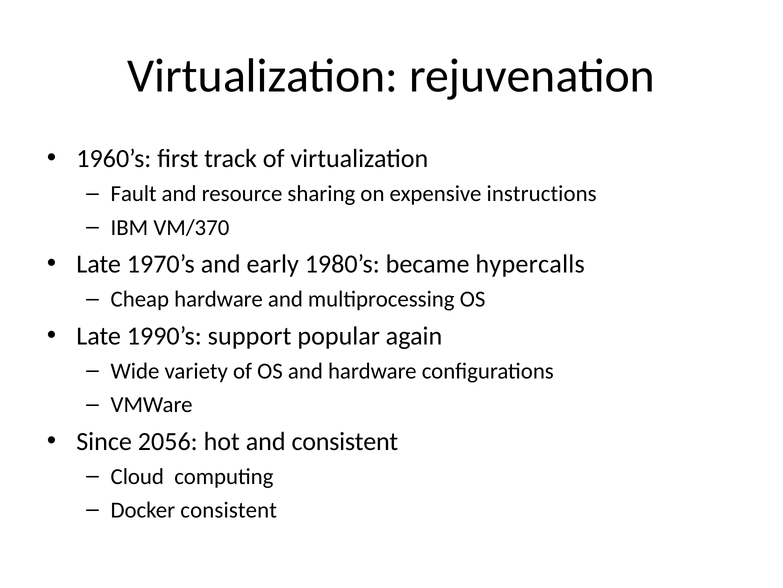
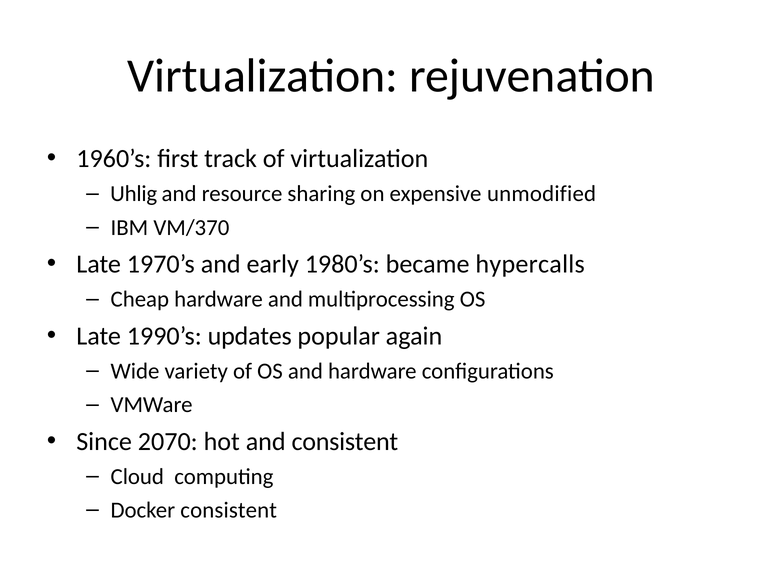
Fault: Fault -> Uhlig
instructions: instructions -> unmodified
support: support -> updates
2056: 2056 -> 2070
